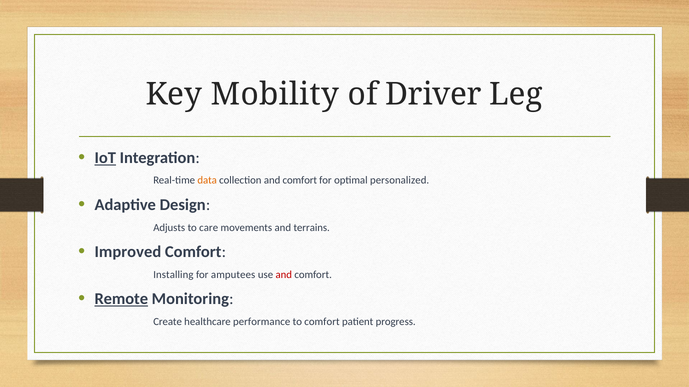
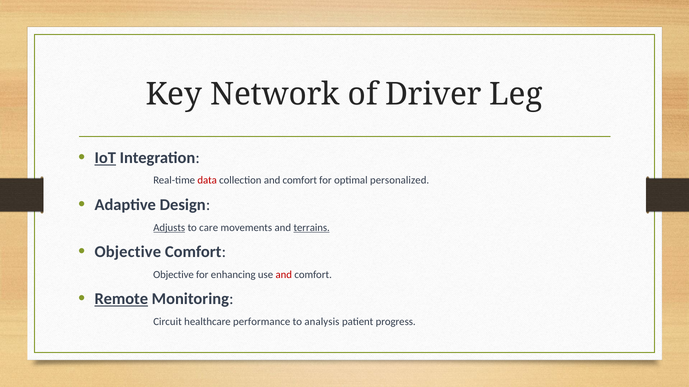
Mobility: Mobility -> Network
data colour: orange -> red
Adjusts underline: none -> present
terrains underline: none -> present
Improved at (128, 252): Improved -> Objective
Installing at (173, 275): Installing -> Objective
amputees: amputees -> enhancing
Create: Create -> Circuit
to comfort: comfort -> analysis
